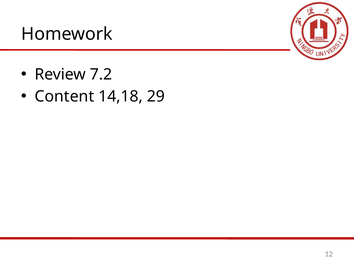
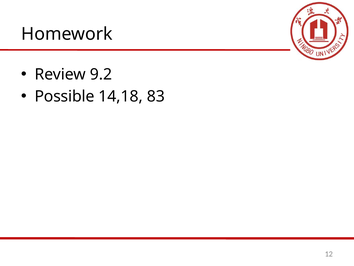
7.2: 7.2 -> 9.2
Content: Content -> Possible
29: 29 -> 83
